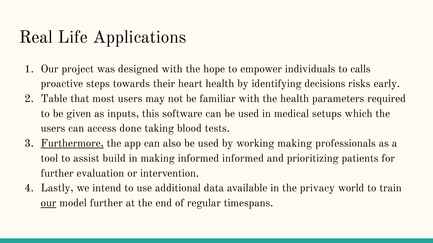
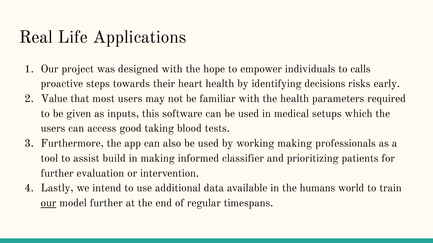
Table: Table -> Value
done: done -> good
Furthermore underline: present -> none
informed informed: informed -> classifier
privacy: privacy -> humans
